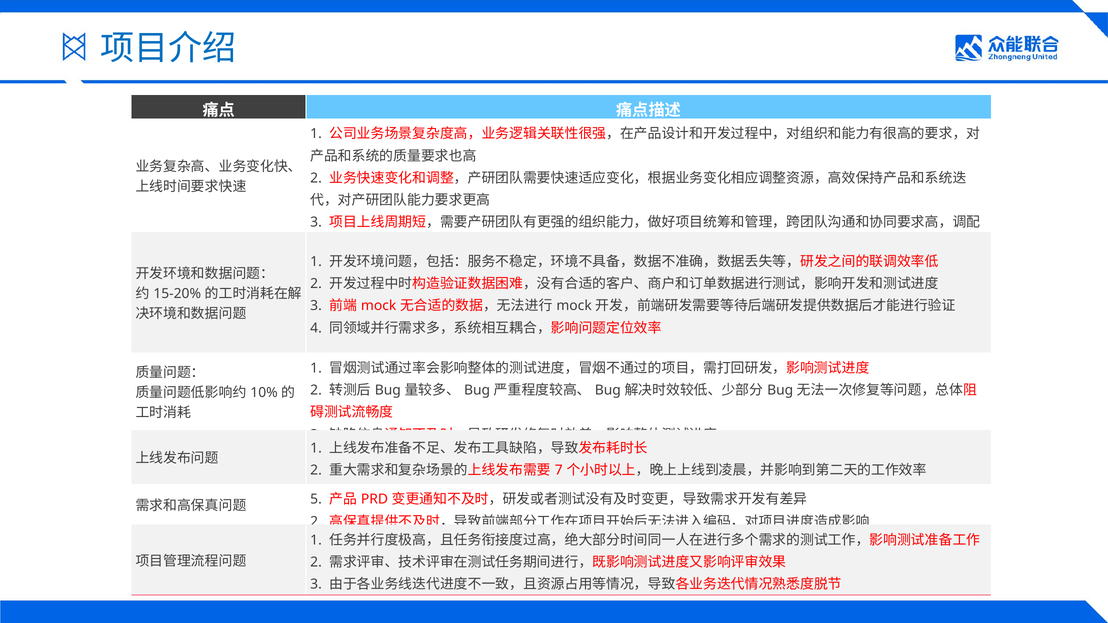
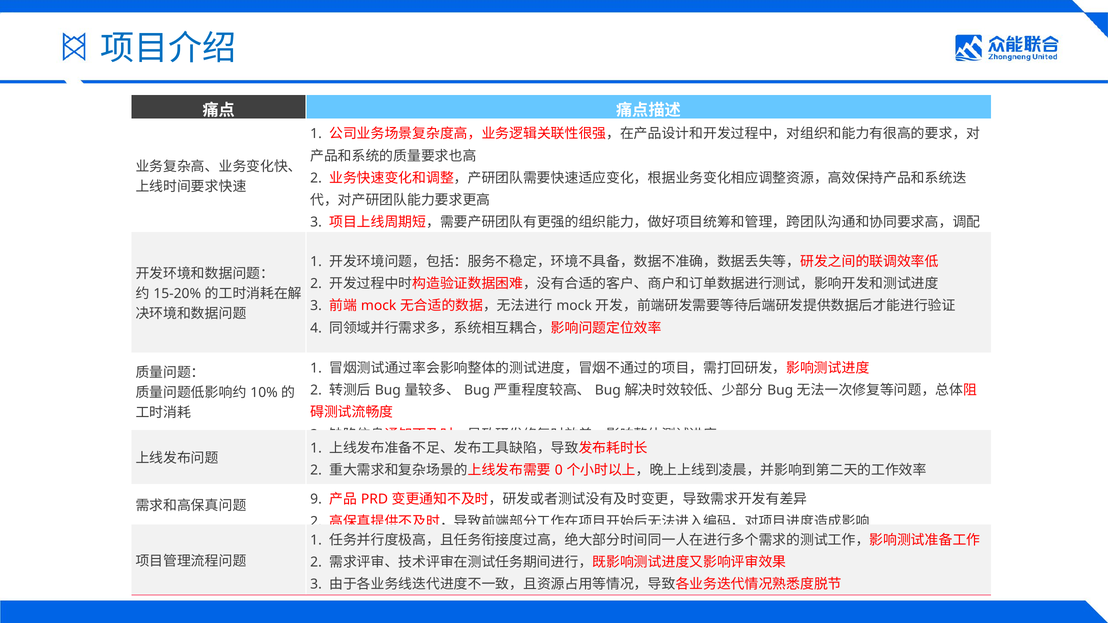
7: 7 -> 0
5: 5 -> 9
